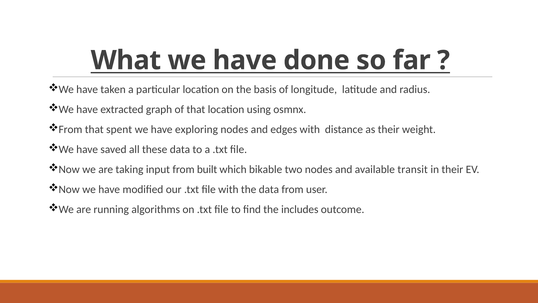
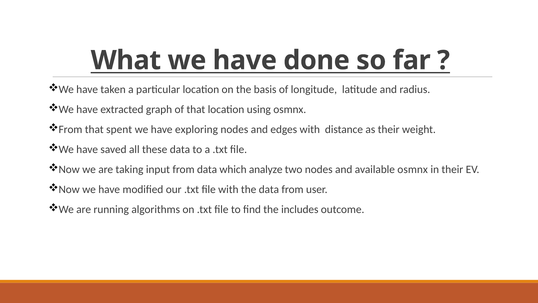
from built: built -> data
bikable: bikable -> analyze
available transit: transit -> osmnx
